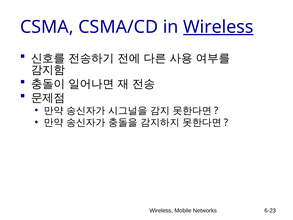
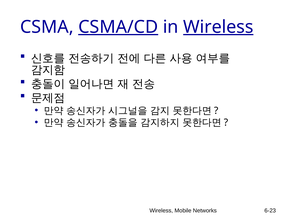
CSMA/CD underline: none -> present
